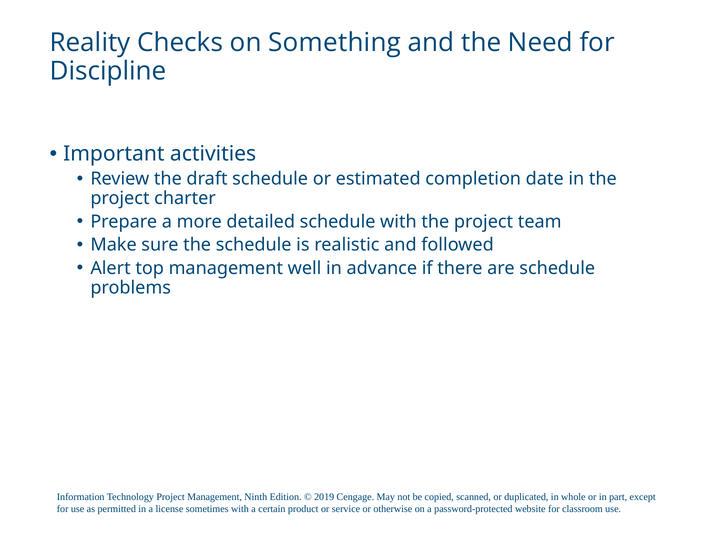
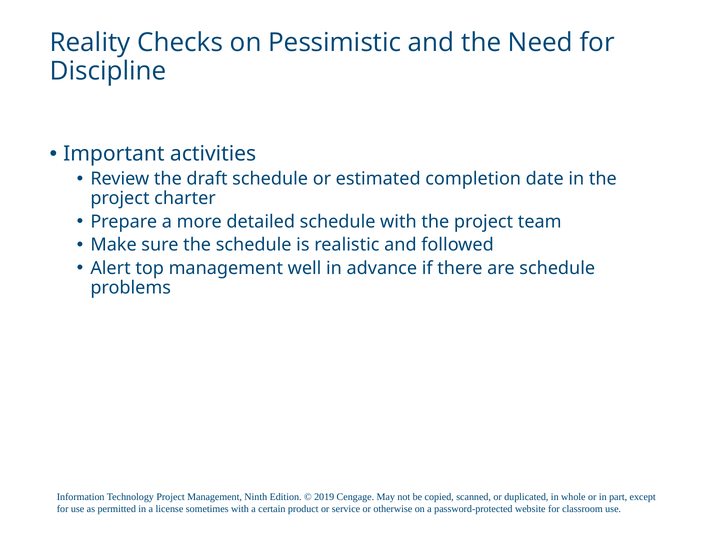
Something: Something -> Pessimistic
